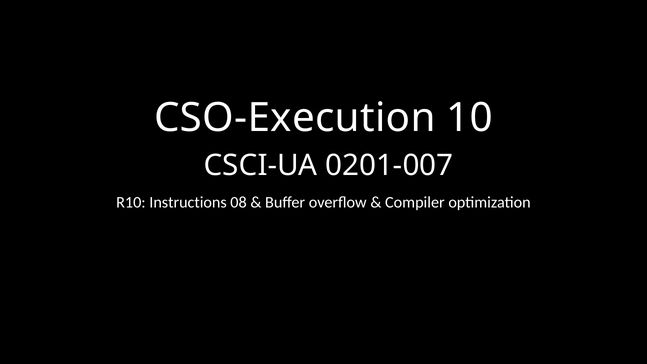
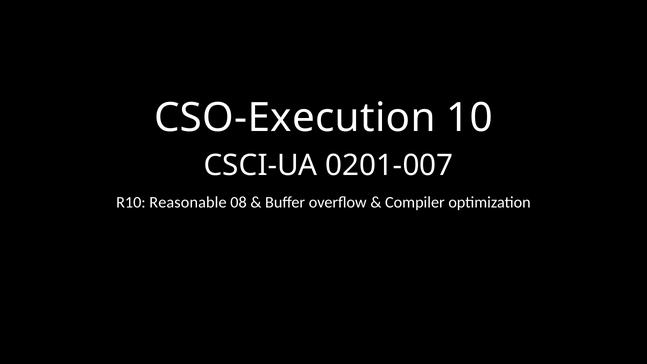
Instructions: Instructions -> Reasonable
